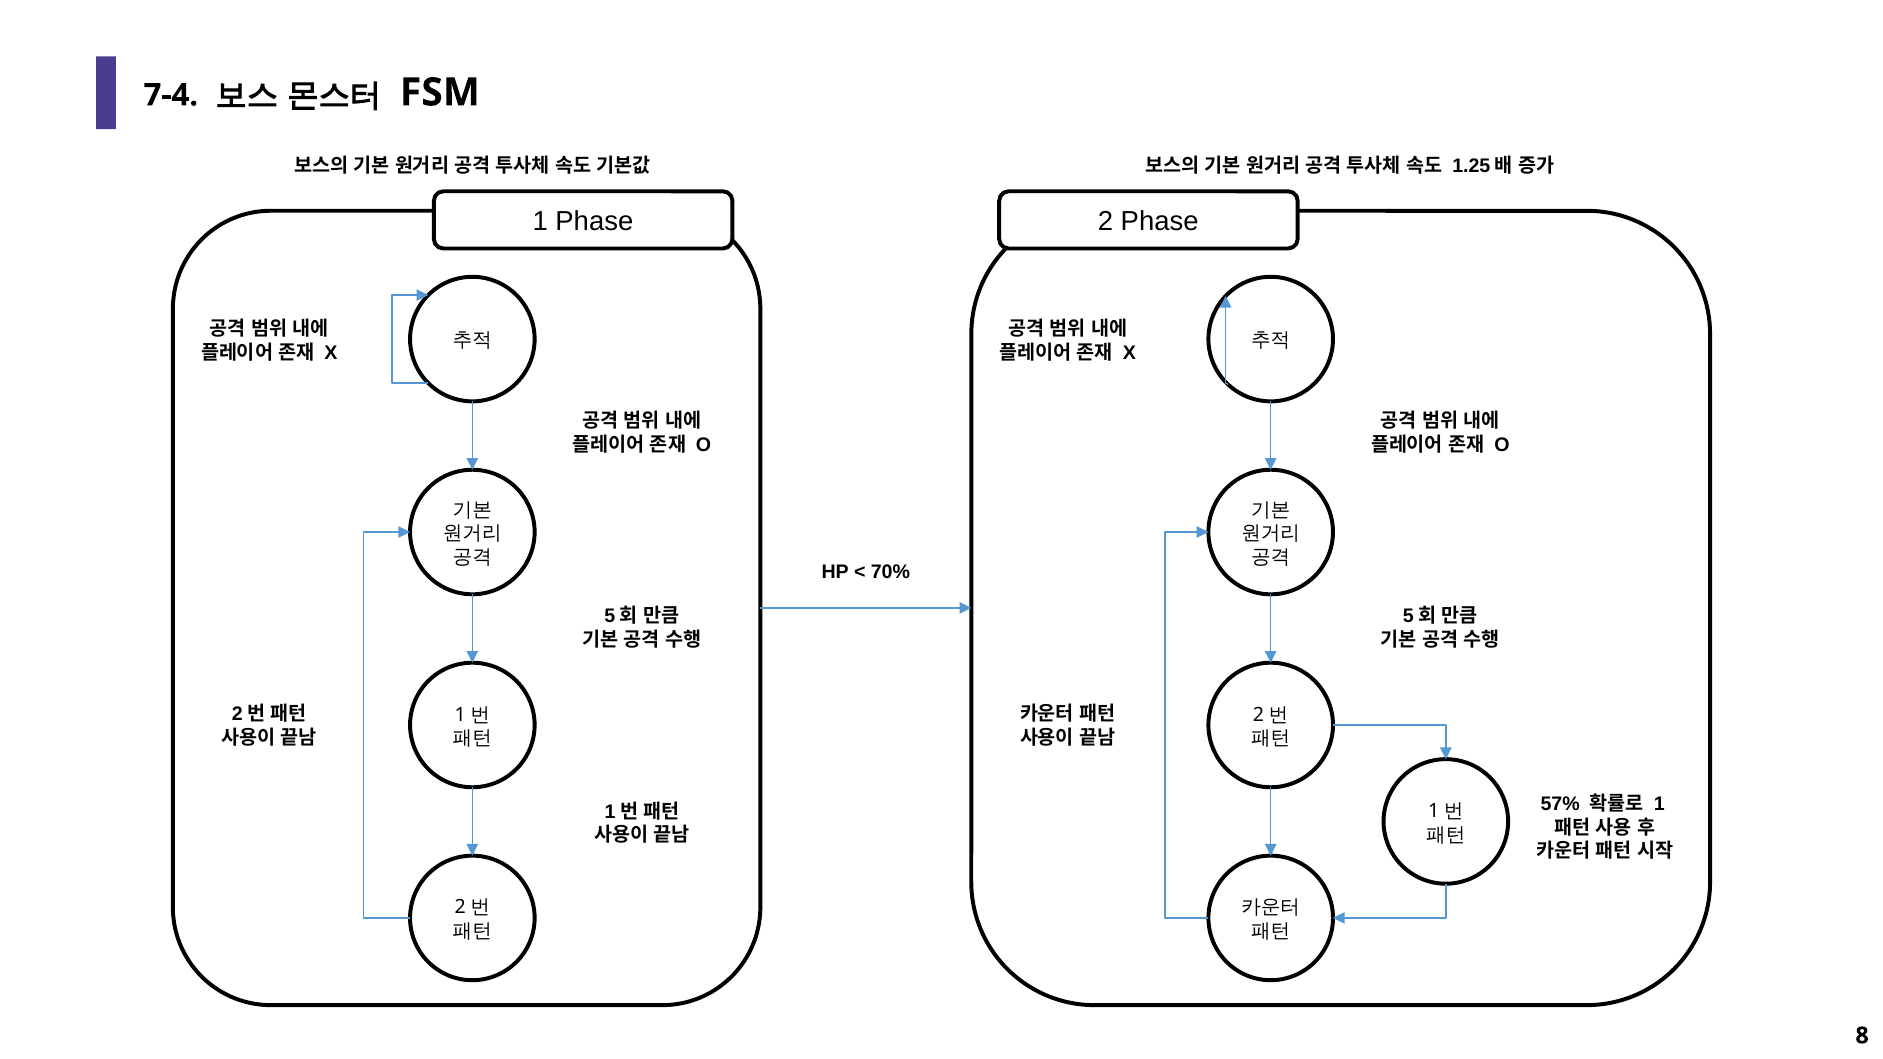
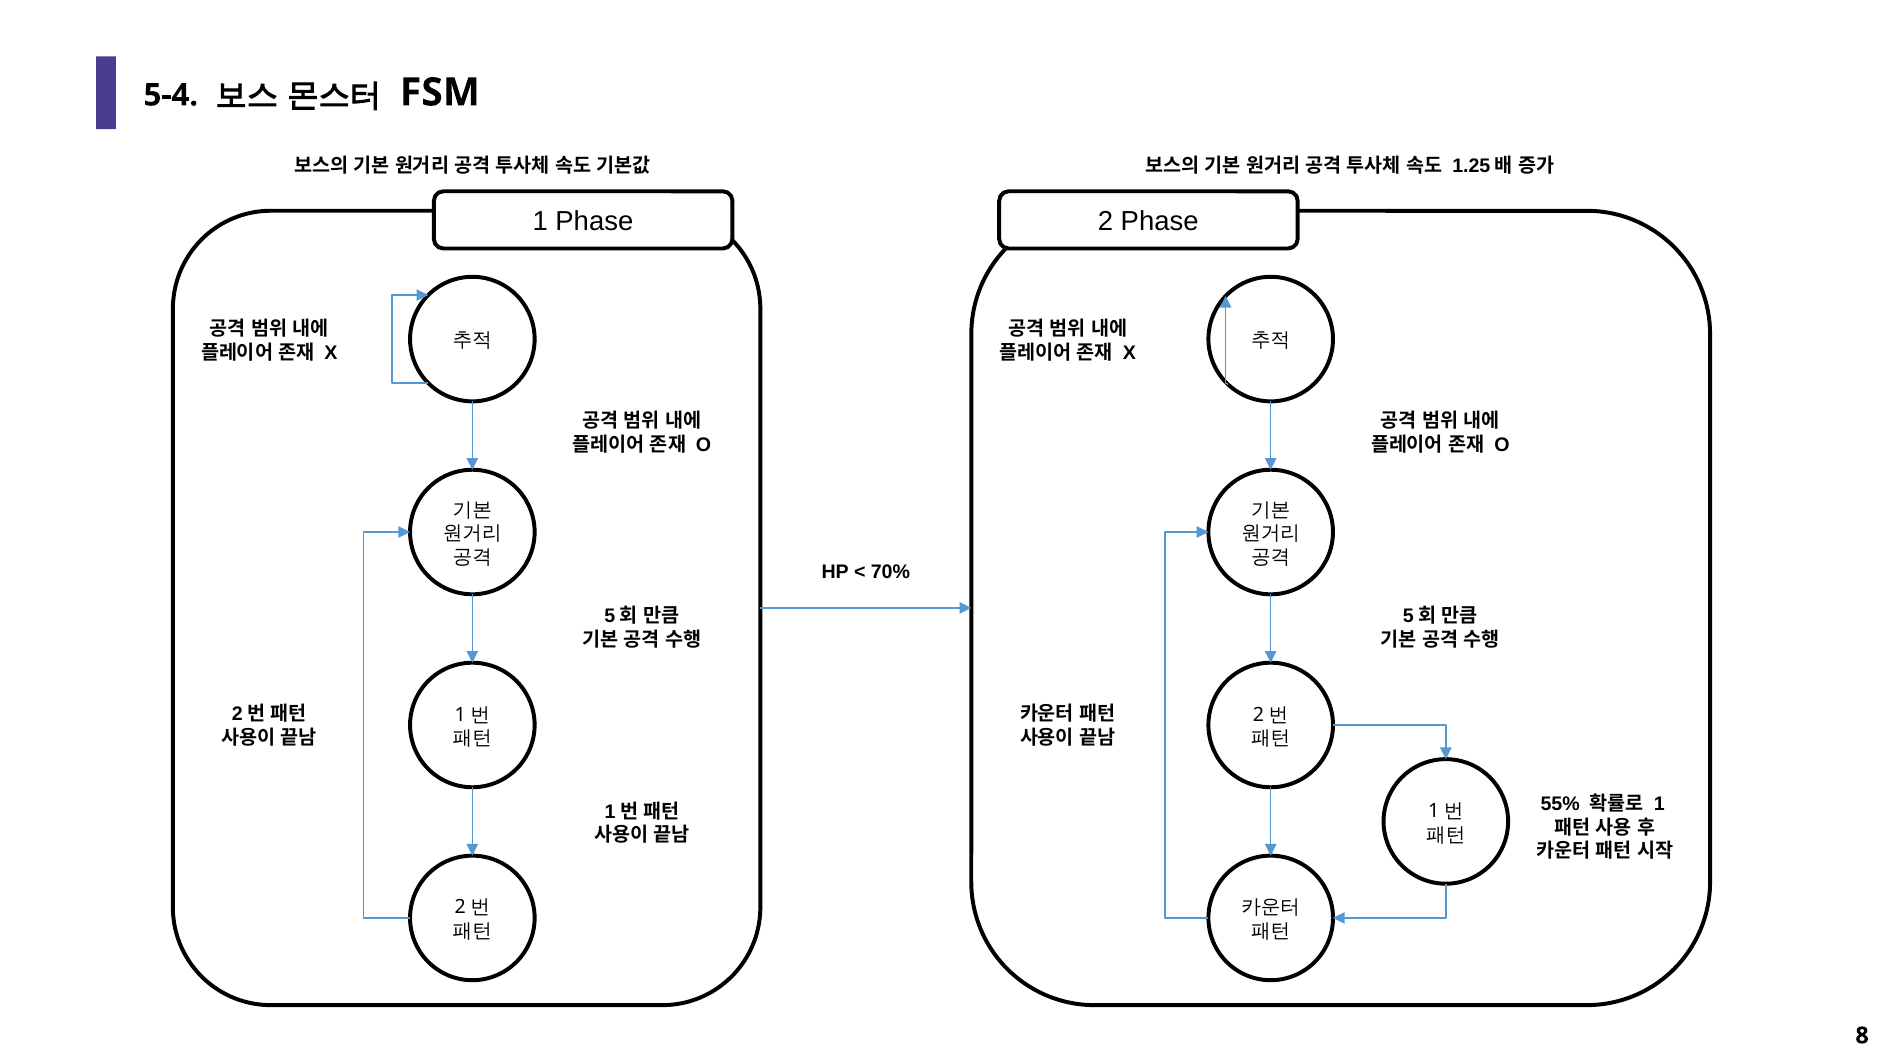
7-4: 7-4 -> 5-4
57%: 57% -> 55%
